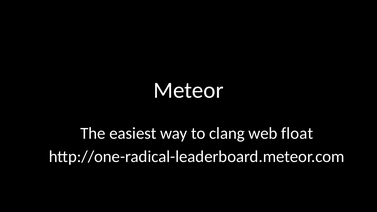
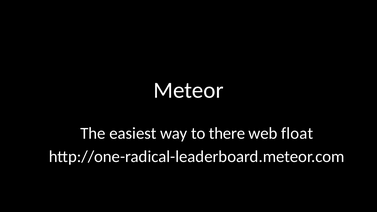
clang: clang -> there
